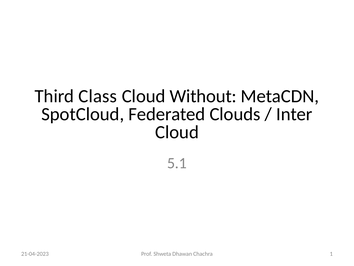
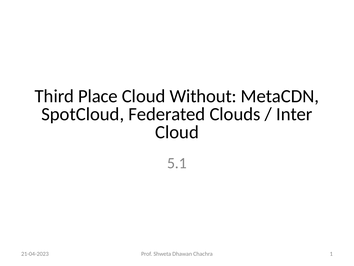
Class: Class -> Place
